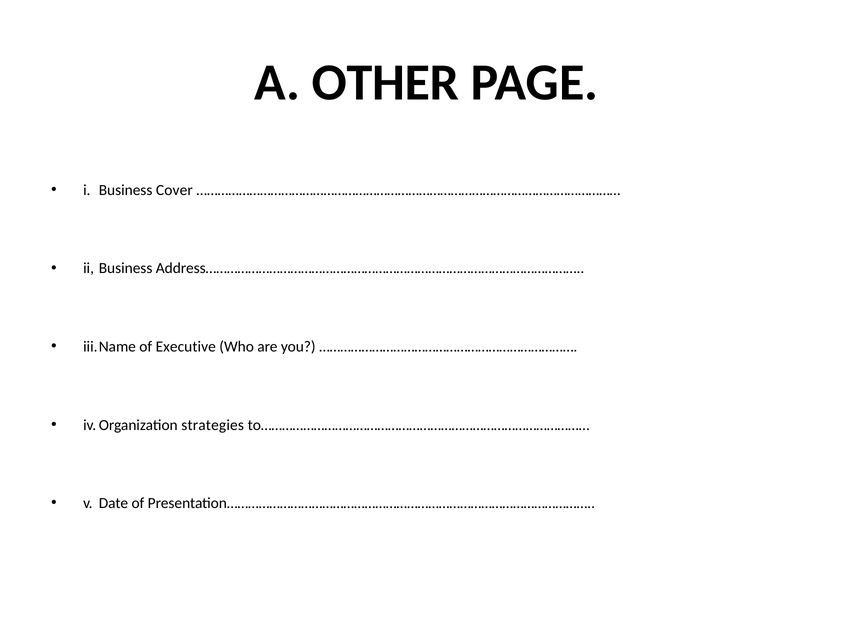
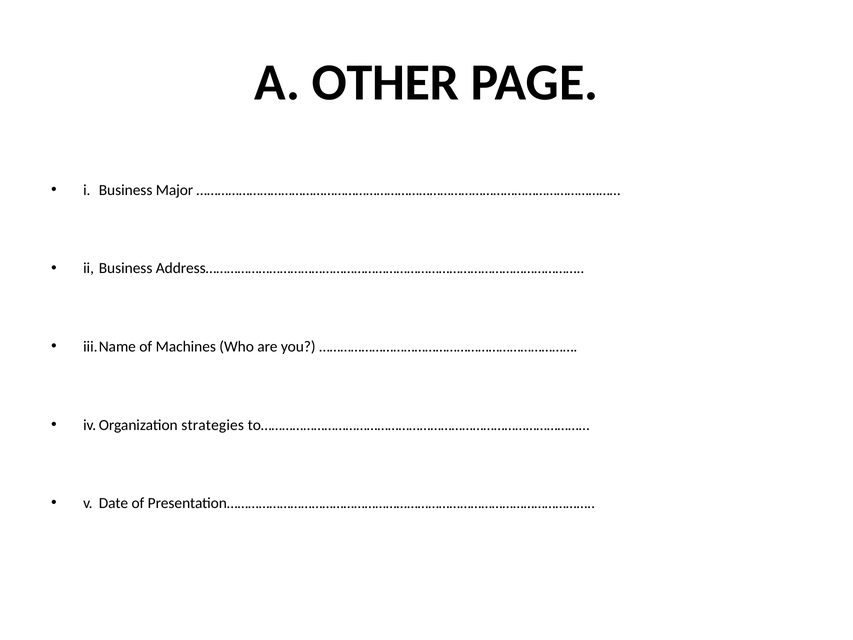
Cover: Cover -> Major
Executive: Executive -> Machines
